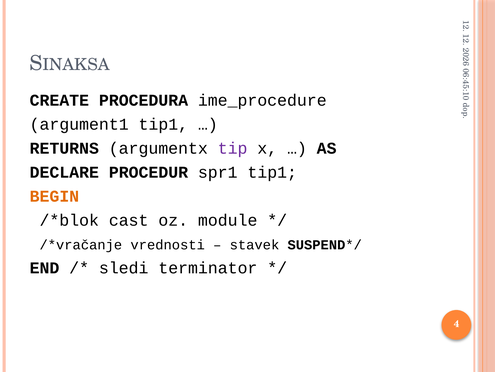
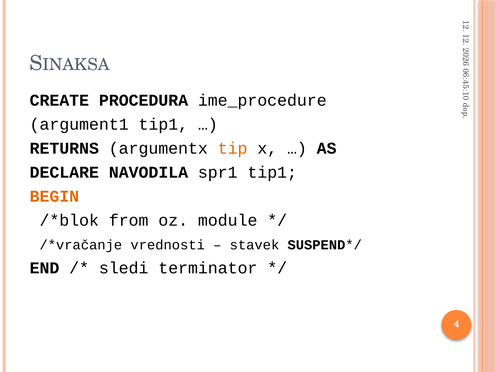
tip colour: purple -> orange
PROCEDUR: PROCEDUR -> NAVODILA
cast: cast -> from
